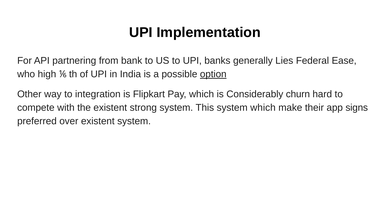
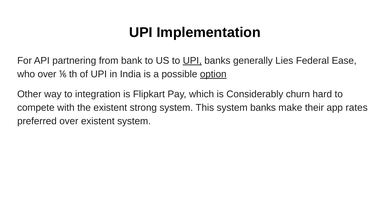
UPI at (192, 60) underline: none -> present
who high: high -> over
system which: which -> banks
signs: signs -> rates
